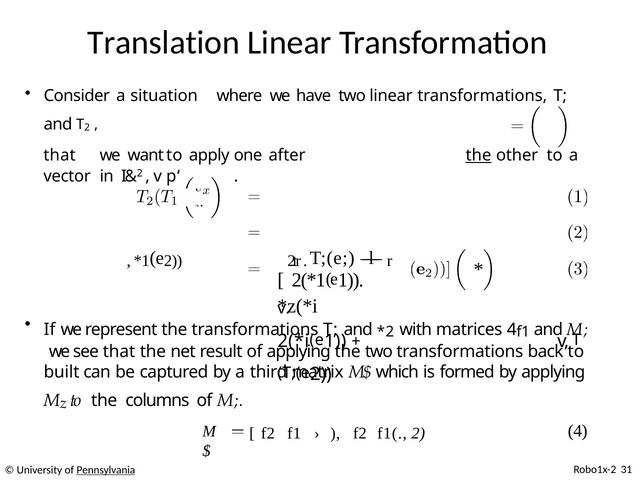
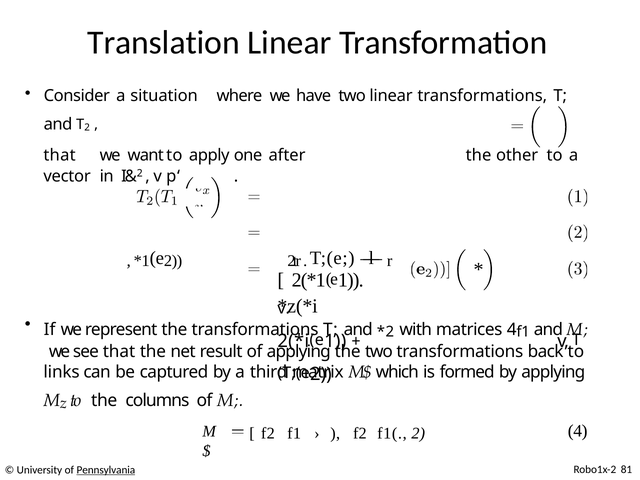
the at (479, 155) underline: present -> none
built: built -> links
31: 31 -> 81
